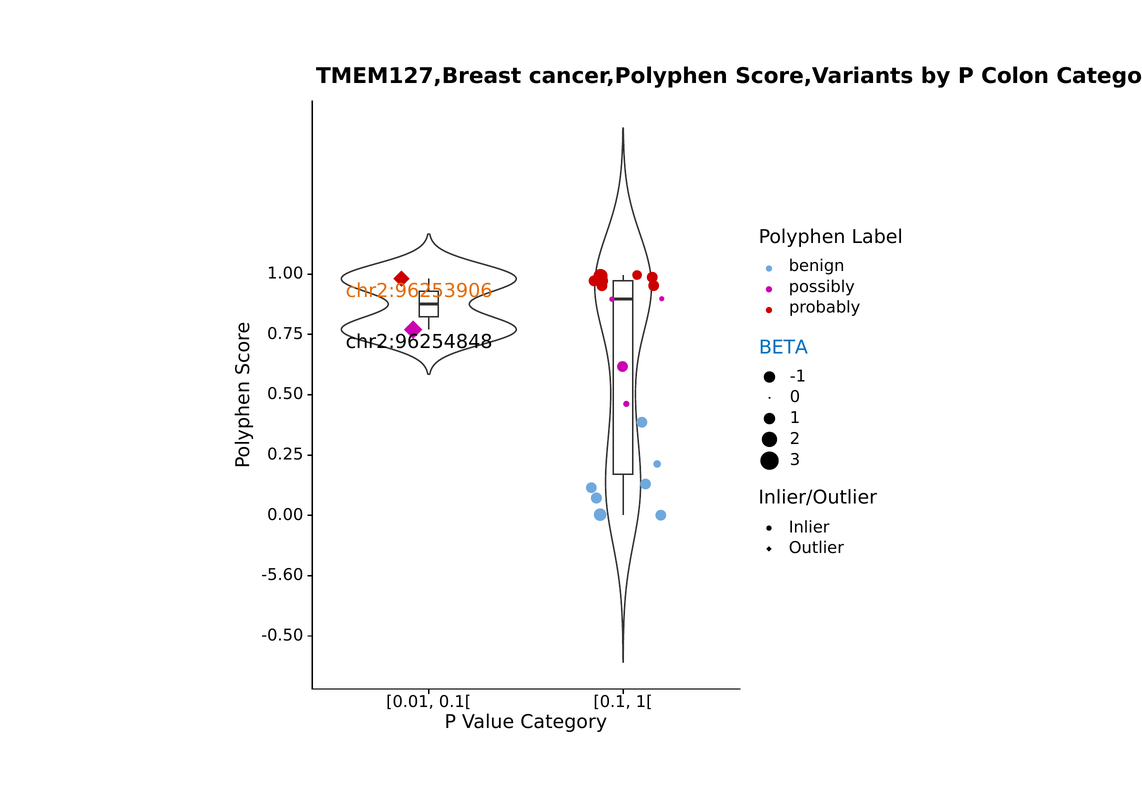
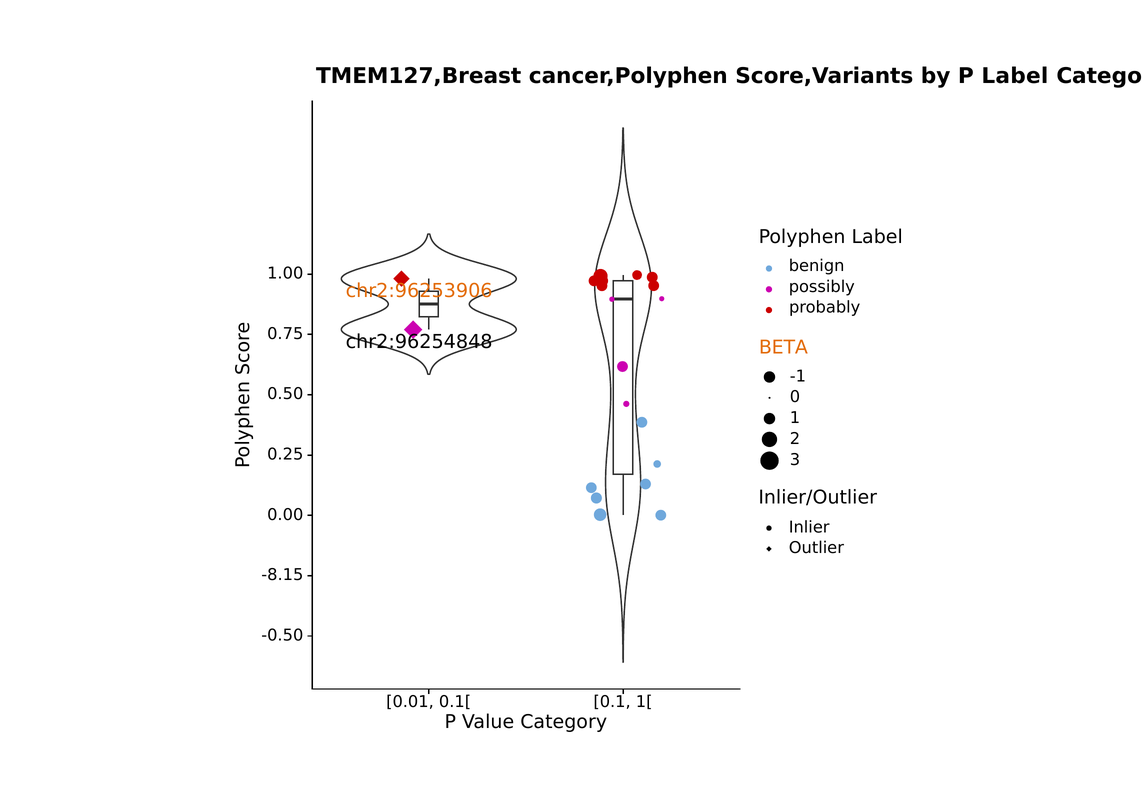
P Colon: Colon -> Label
BETA colour: blue -> orange
-5.60: -5.60 -> -8.15
